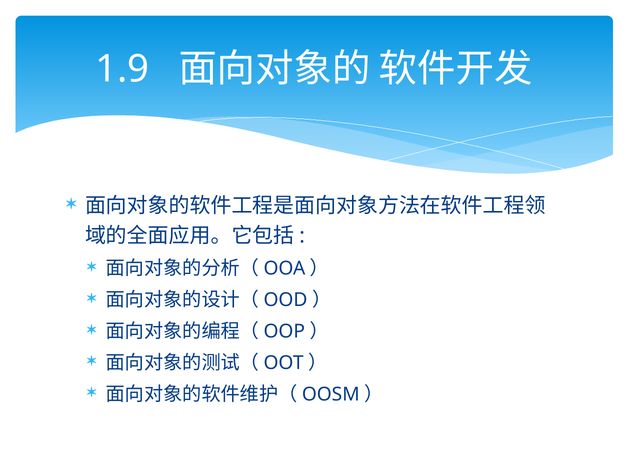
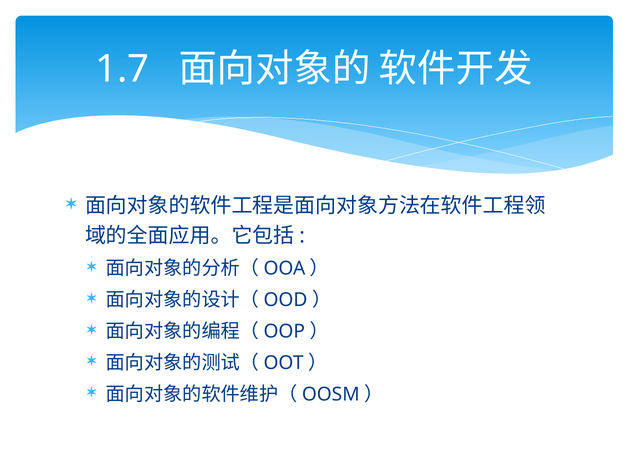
1.9: 1.9 -> 1.7
